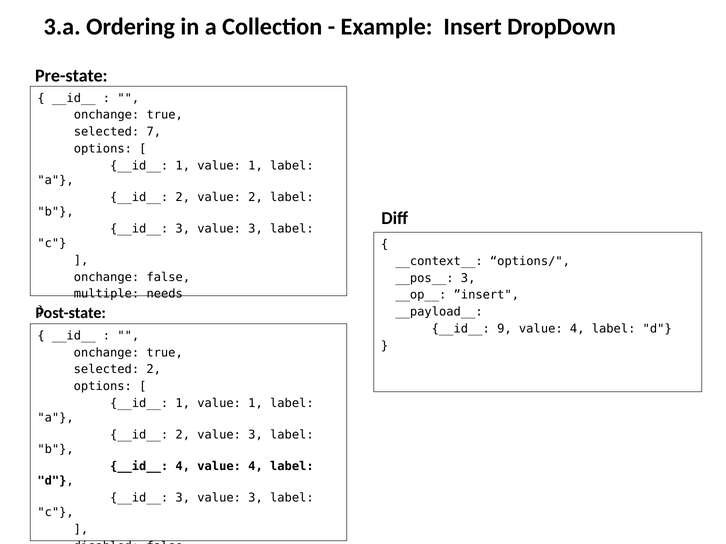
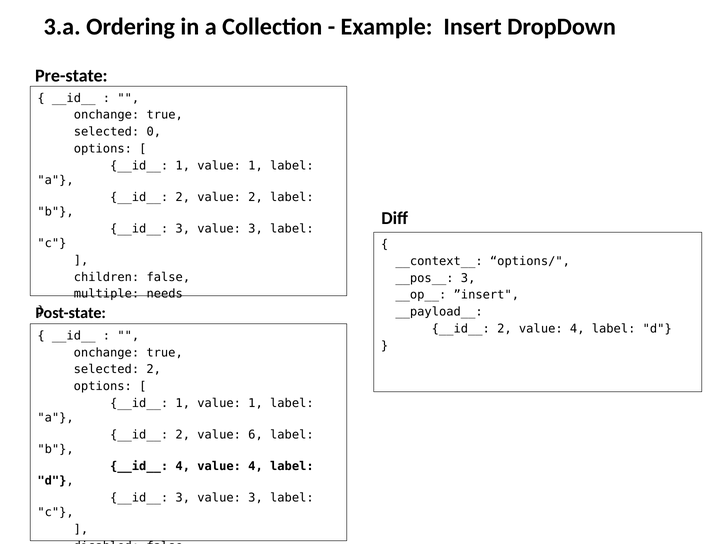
7: 7 -> 0
onchange at (106, 277): onchange -> children
9 at (504, 329): 9 -> 2
2 value 3: 3 -> 6
